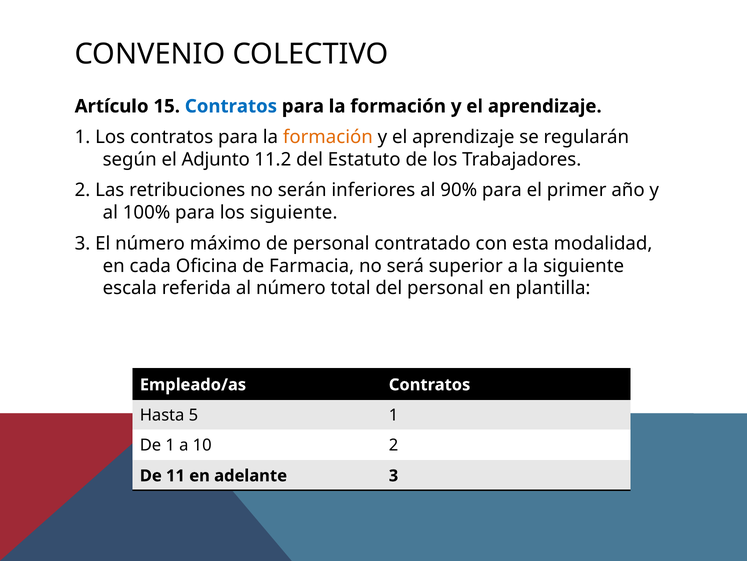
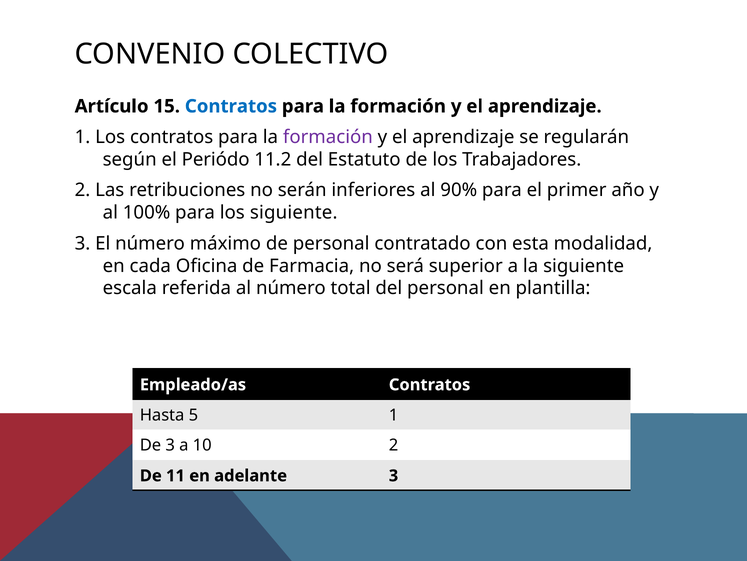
formación at (328, 137) colour: orange -> purple
Adjunto: Adjunto -> Periódo
De 1: 1 -> 3
